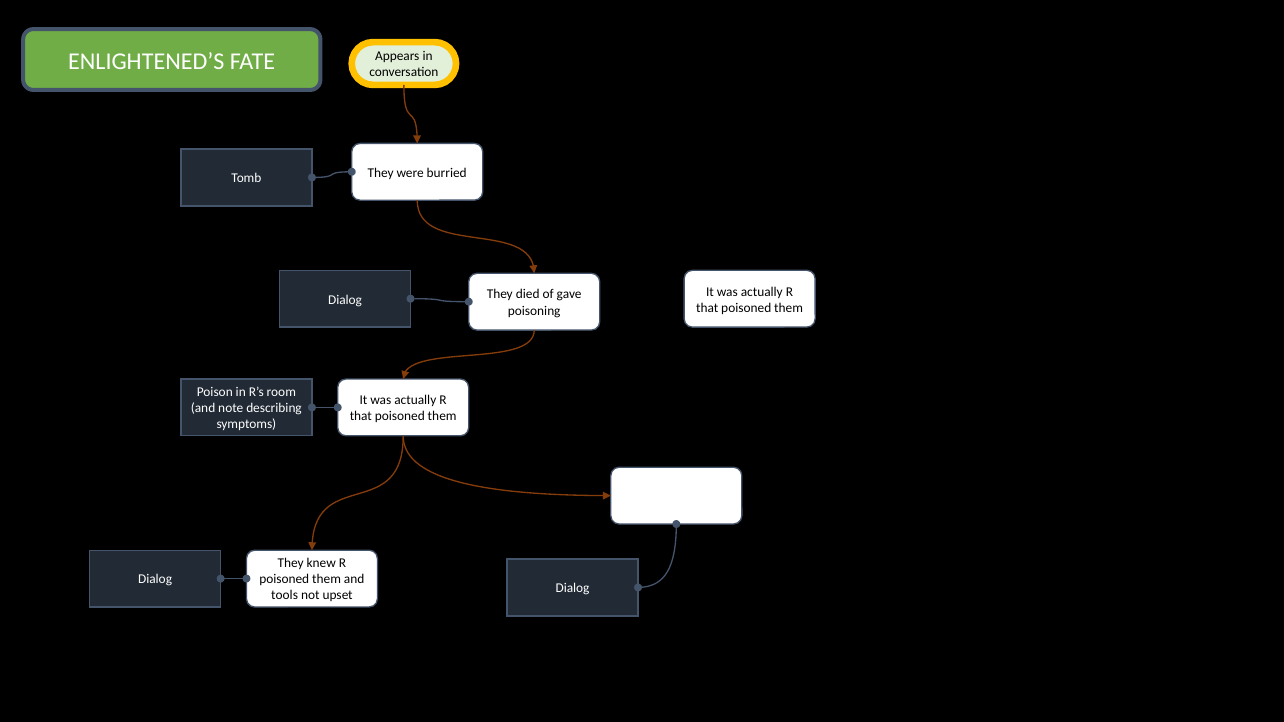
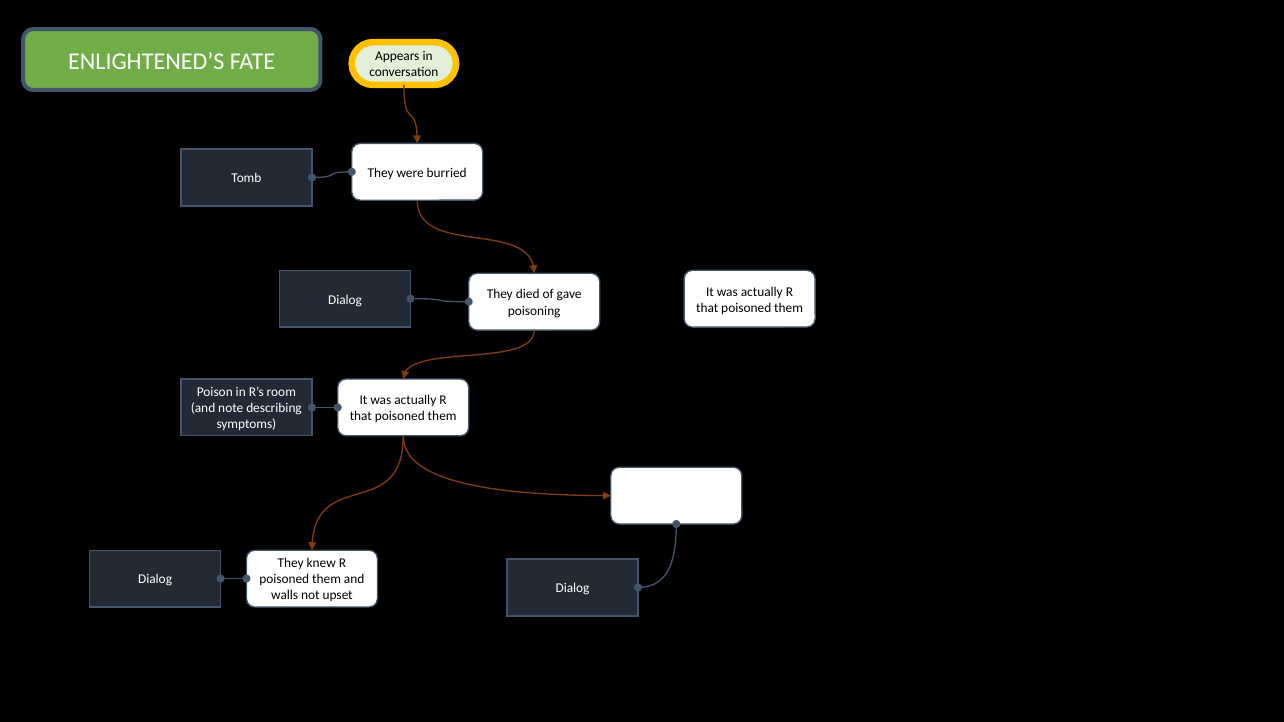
tools: tools -> walls
